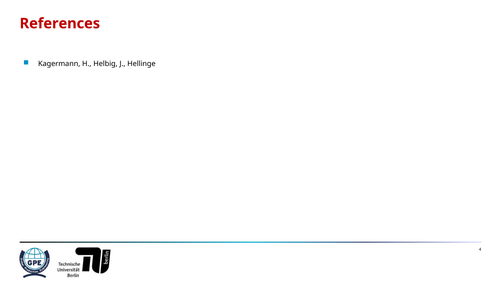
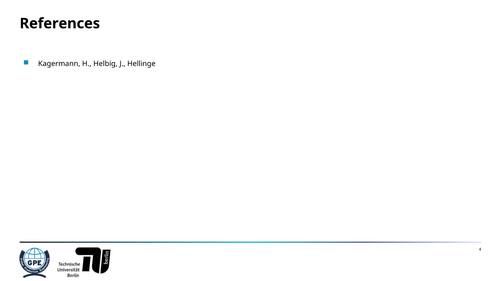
References colour: red -> black
